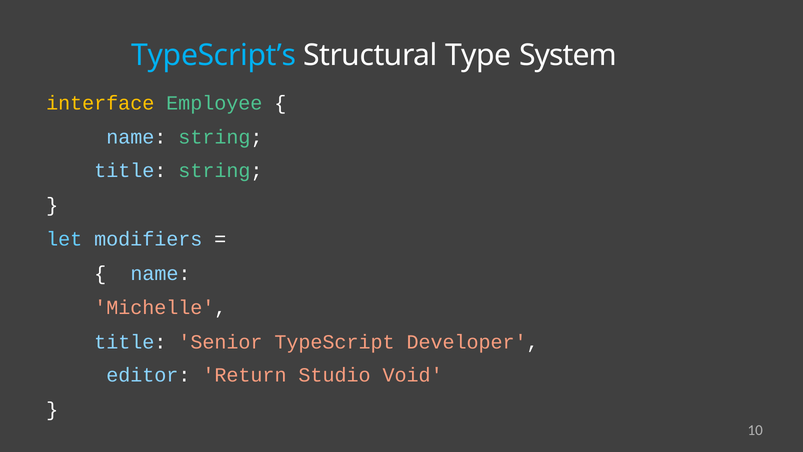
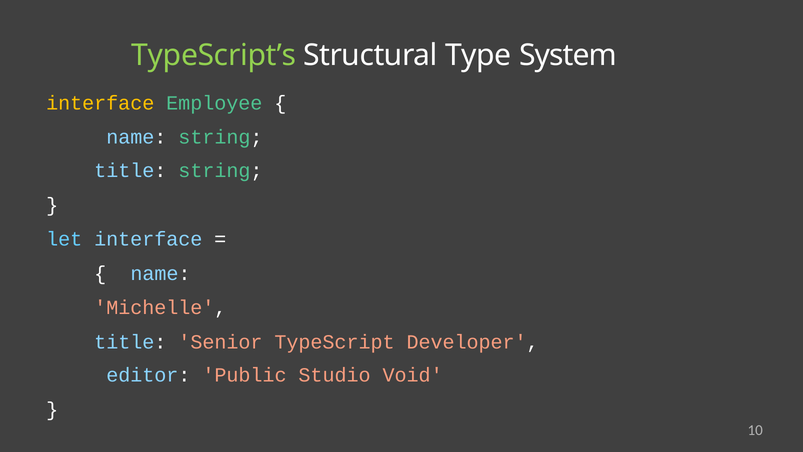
TypeScript’s colour: light blue -> light green
let modifiers: modifiers -> interface
Return: Return -> Public
